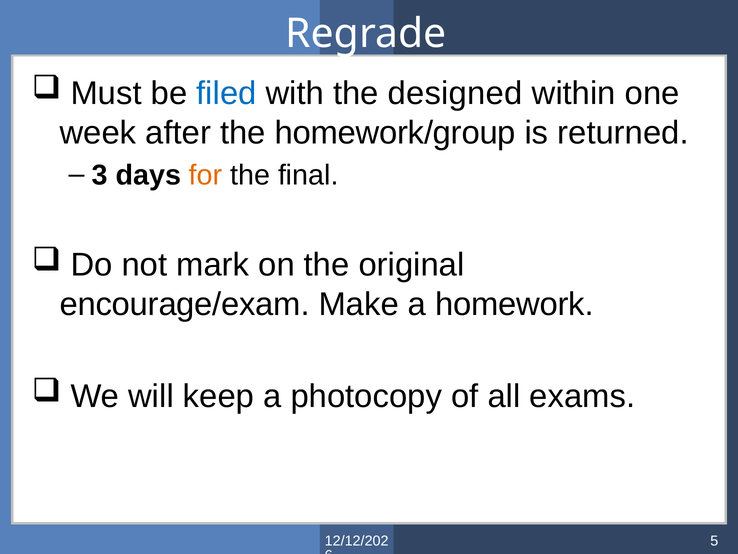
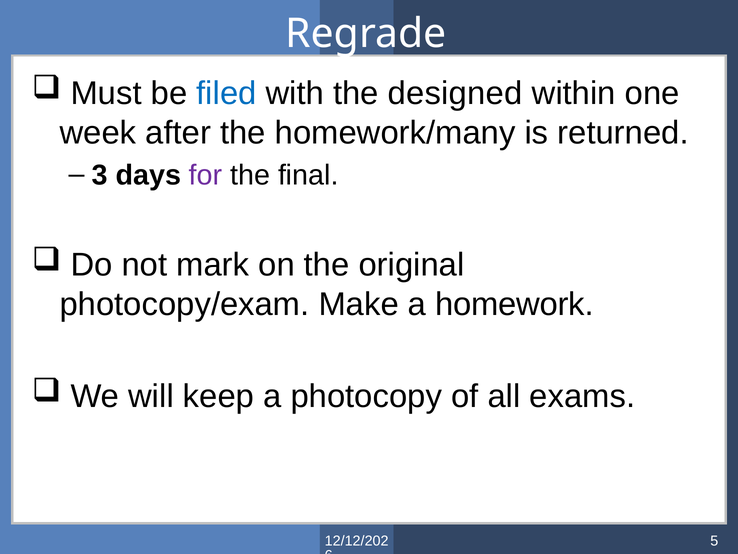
homework/group: homework/group -> homework/many
for colour: orange -> purple
encourage/exam: encourage/exam -> photocopy/exam
